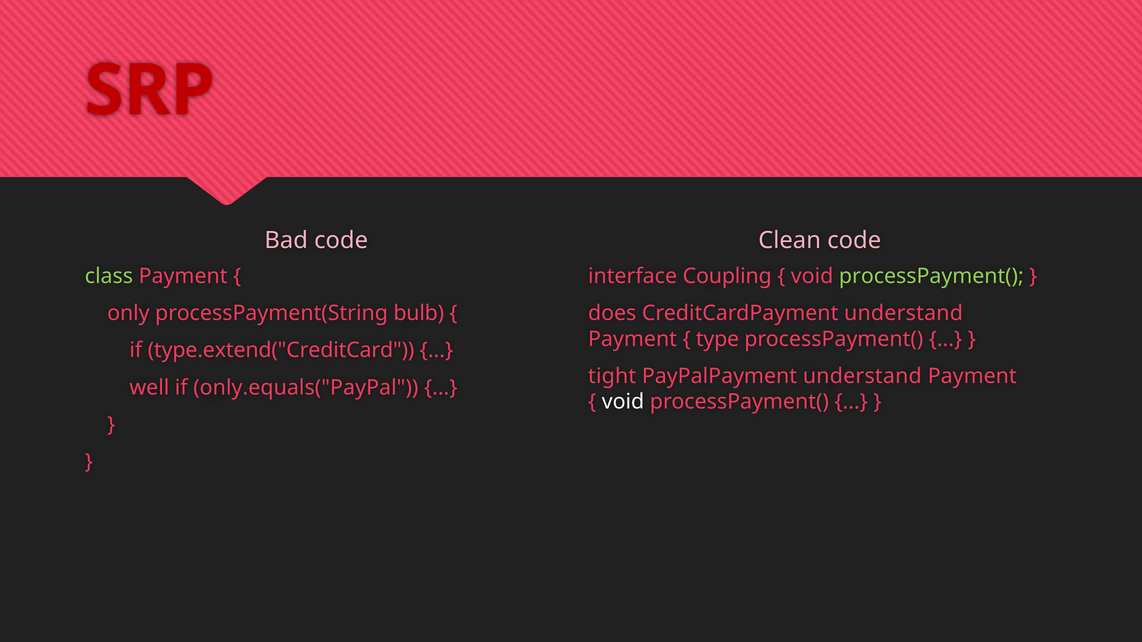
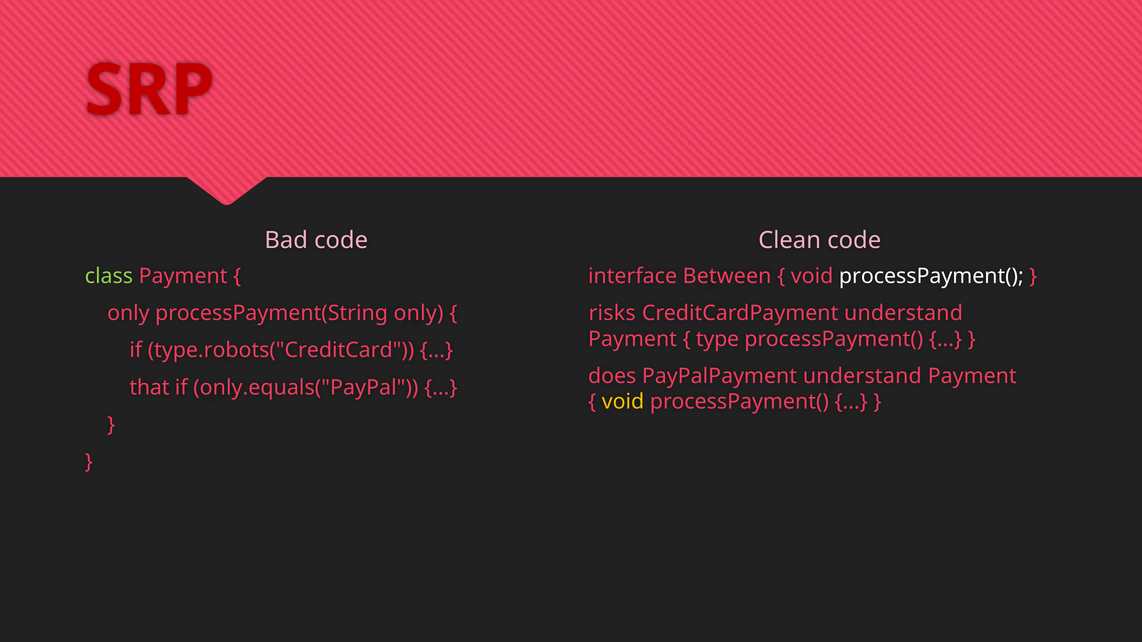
Coupling: Coupling -> Between
processPayment( at (931, 276) colour: light green -> white
processPayment(String bulb: bulb -> only
does: does -> risks
type.extend("CreditCard: type.extend("CreditCard -> type.robots("CreditCard
tight: tight -> does
well: well -> that
void at (623, 402) colour: white -> yellow
